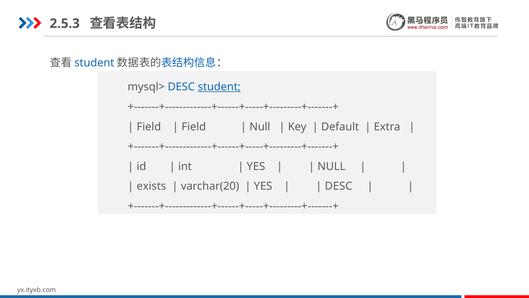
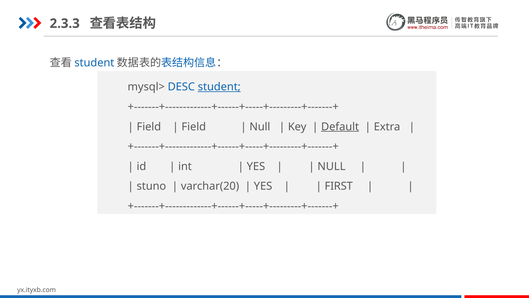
2.5.3: 2.5.3 -> 2.3.3
Default underline: none -> present
exists: exists -> stuno
DESC at (339, 186): DESC -> FIRST
